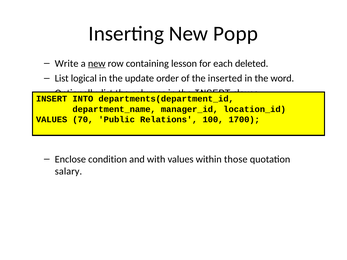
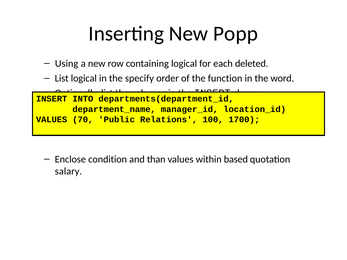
Write: Write -> Using
new at (97, 64) underline: present -> none
containing lesson: lesson -> logical
update: update -> specify
inserted: inserted -> function
with: with -> than
those: those -> based
